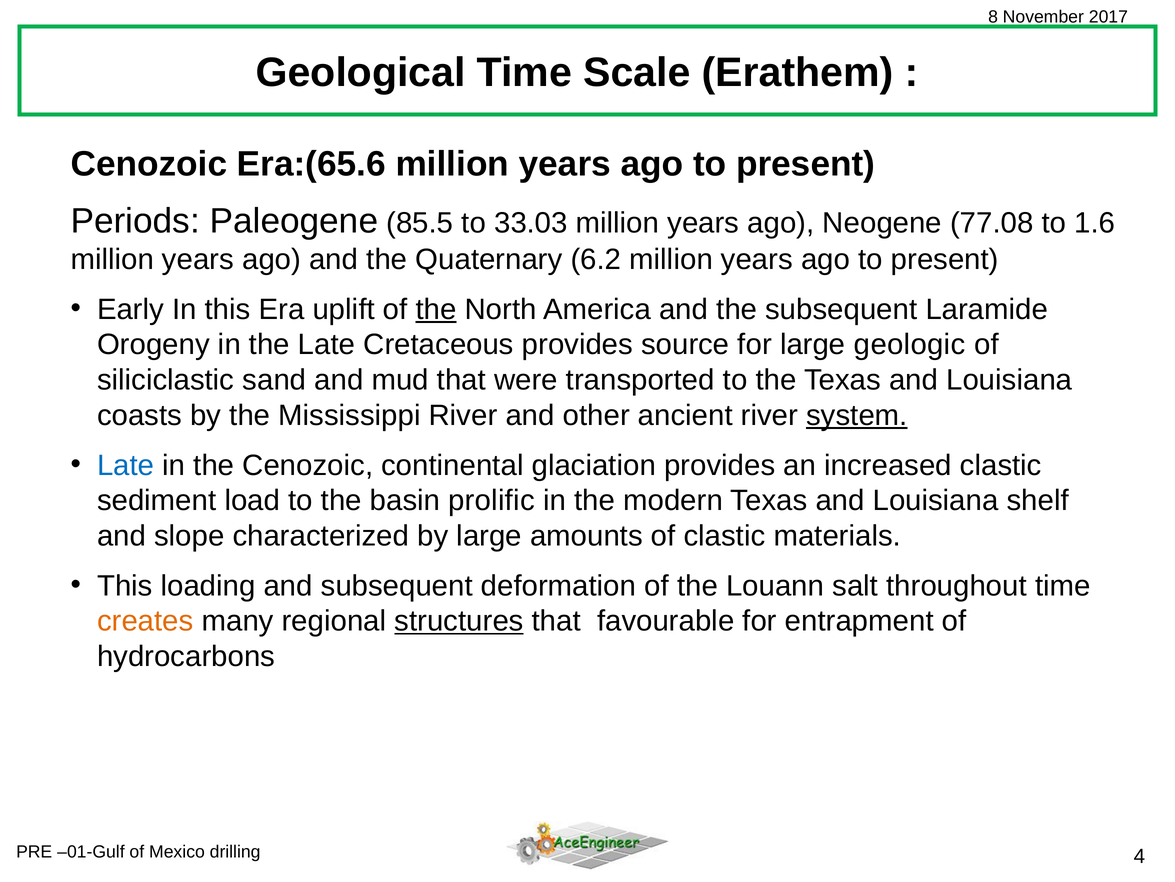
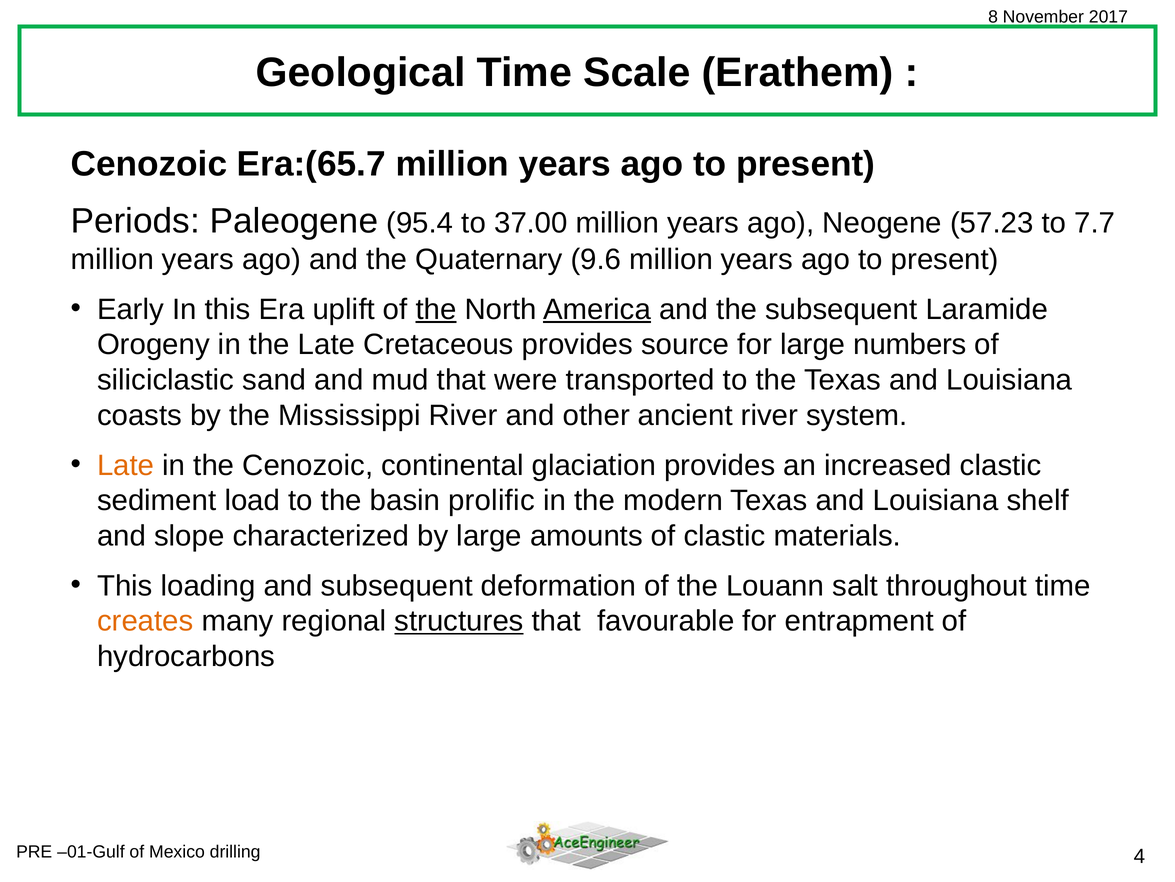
Era:(65.6: Era:(65.6 -> Era:(65.7
85.5: 85.5 -> 95.4
33.03: 33.03 -> 37.00
77.08: 77.08 -> 57.23
1.6: 1.6 -> 7.7
6.2: 6.2 -> 9.6
America underline: none -> present
geologic: geologic -> numbers
system underline: present -> none
Late at (126, 465) colour: blue -> orange
